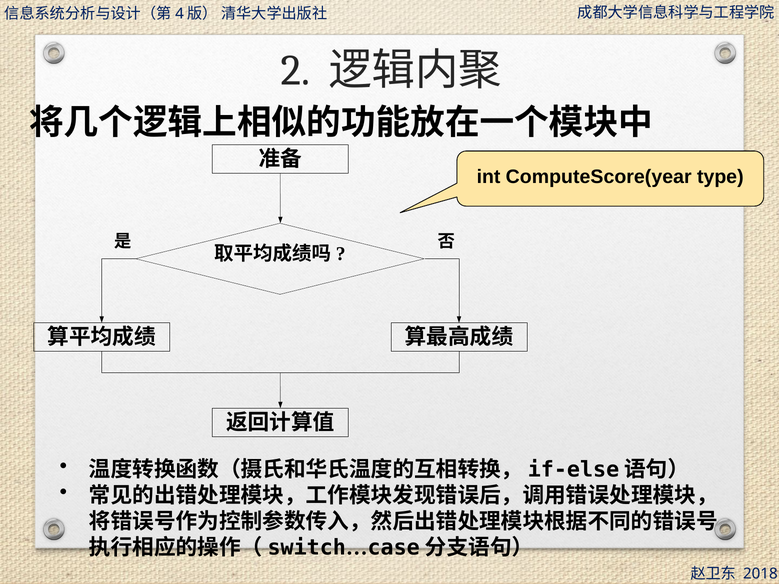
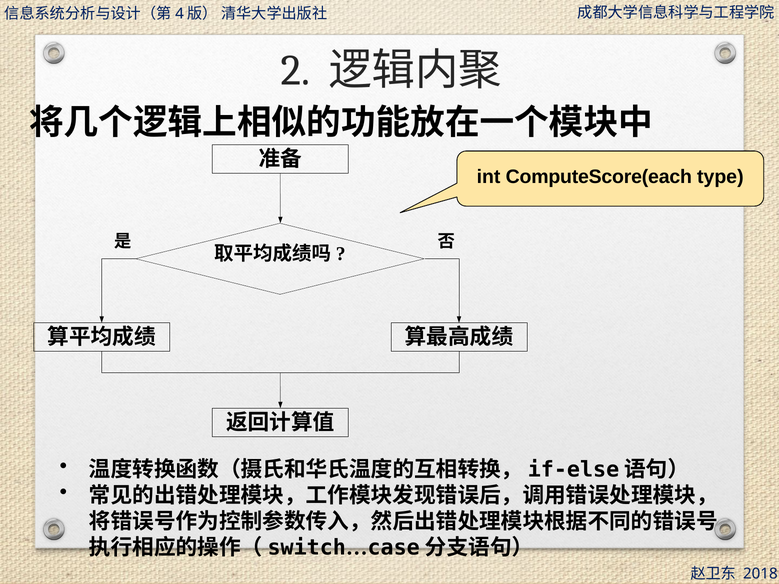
ComputeScore(year: ComputeScore(year -> ComputeScore(each
